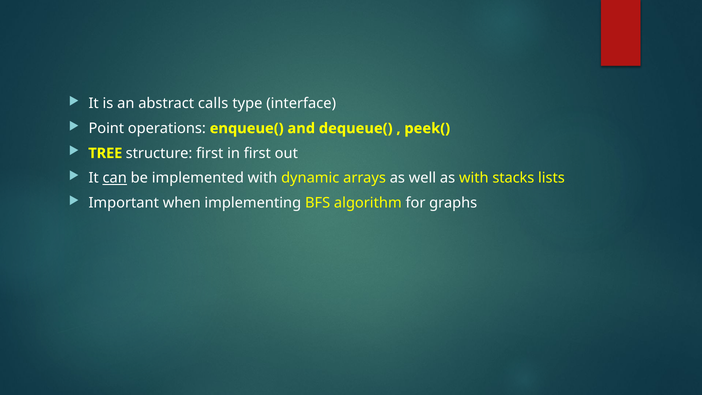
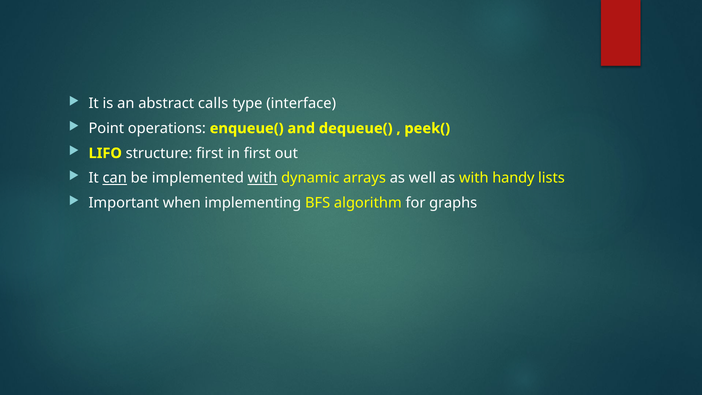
TREE: TREE -> LIFO
with at (263, 178) underline: none -> present
stacks: stacks -> handy
